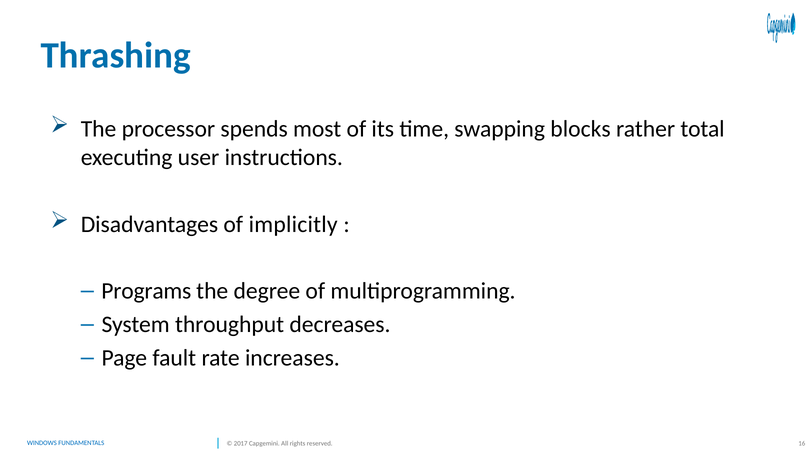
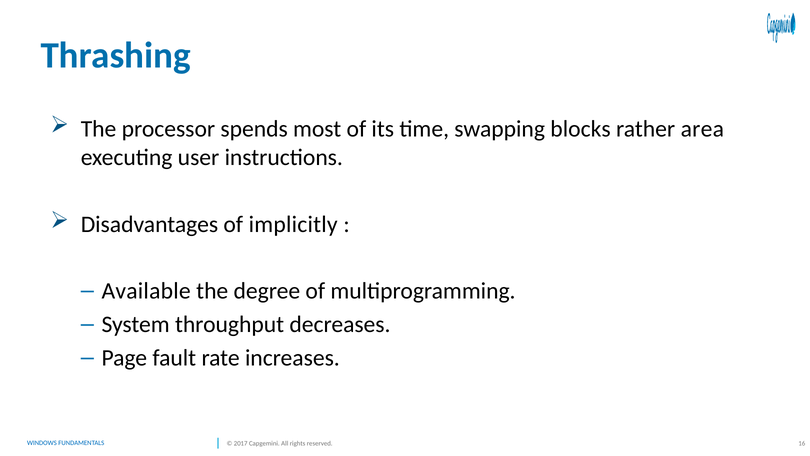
total: total -> area
Programs: Programs -> Available
